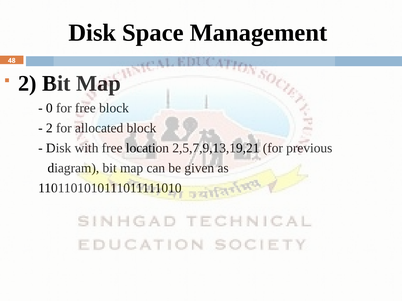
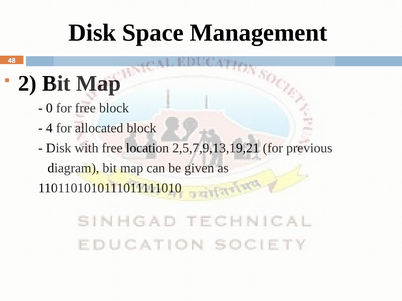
2 at (49, 128): 2 -> 4
